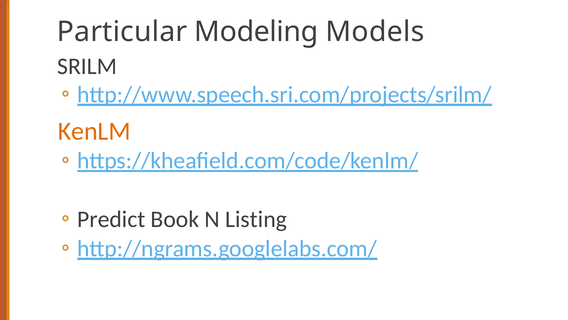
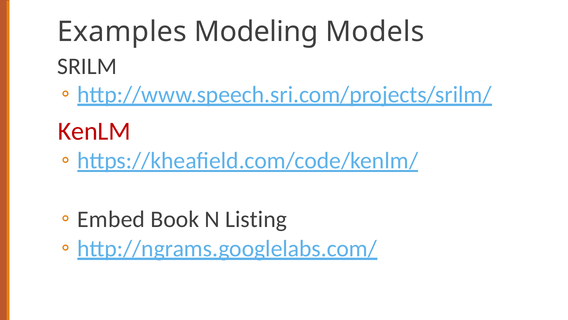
Particular: Particular -> Examples
KenLM colour: orange -> red
Predict: Predict -> Embed
